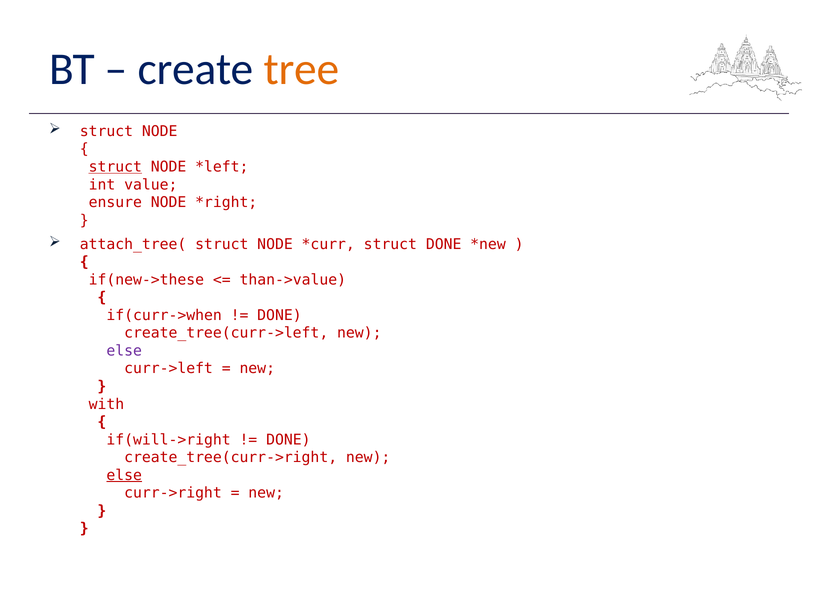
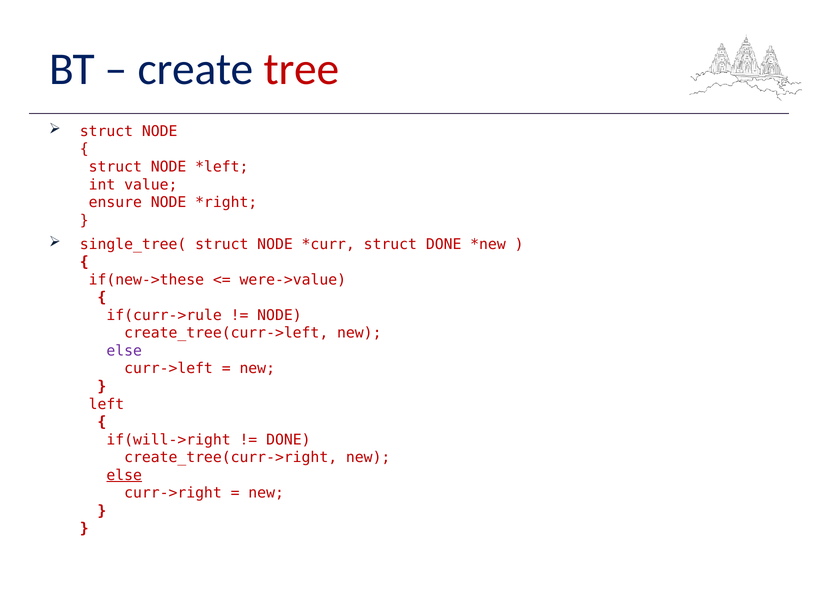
tree colour: orange -> red
struct at (115, 167) underline: present -> none
attach_tree(: attach_tree( -> single_tree(
than->value: than->value -> were->value
if(curr->when: if(curr->when -> if(curr->rule
DONE at (279, 315): DONE -> NODE
with: with -> left
